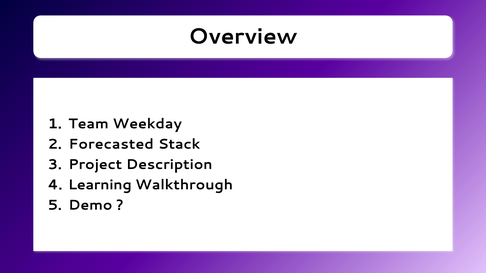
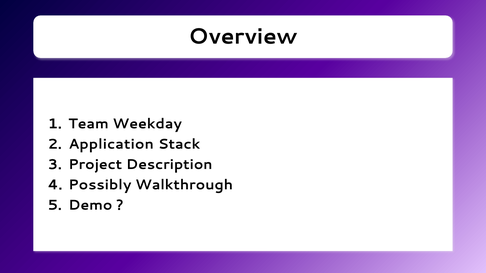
Forecasted: Forecasted -> Application
Learning: Learning -> Possibly
